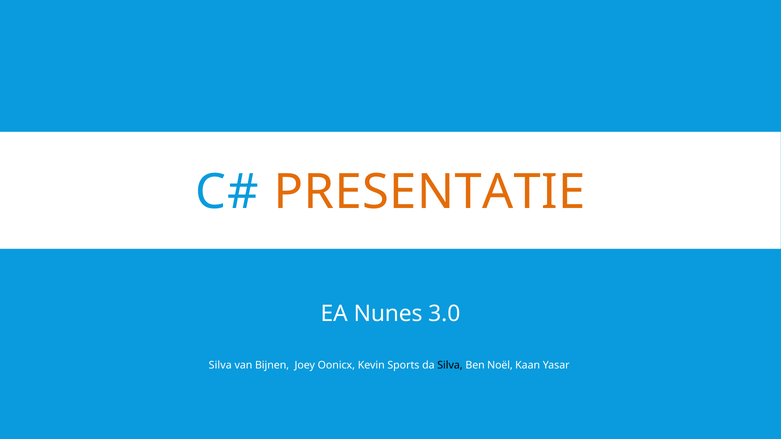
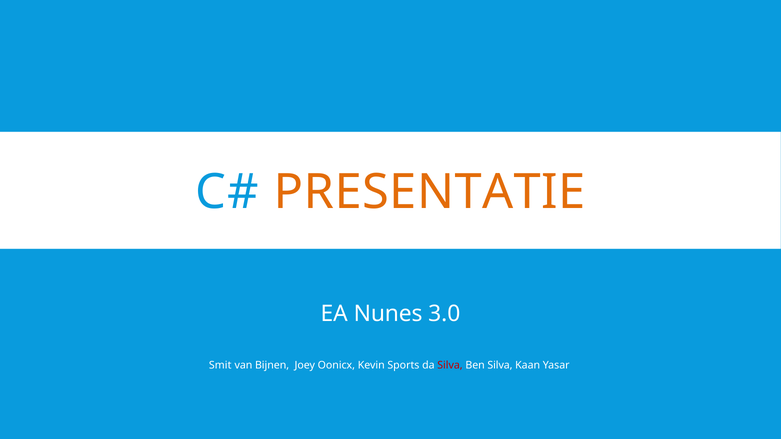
Silva at (220, 366): Silva -> Smit
Silva at (450, 366) colour: black -> red
Ben Noël: Noël -> Silva
